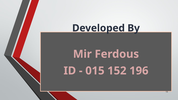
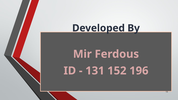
015: 015 -> 131
